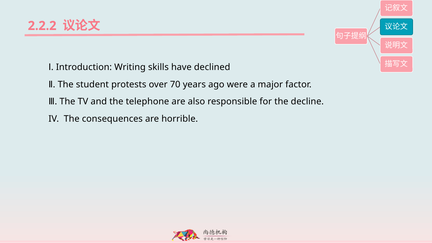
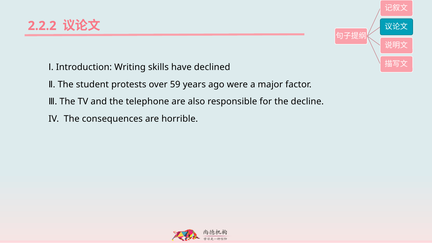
70: 70 -> 59
